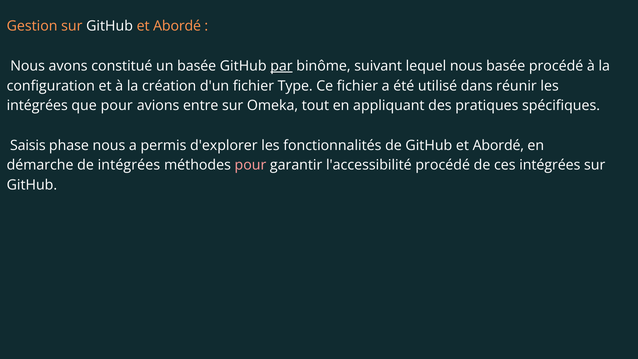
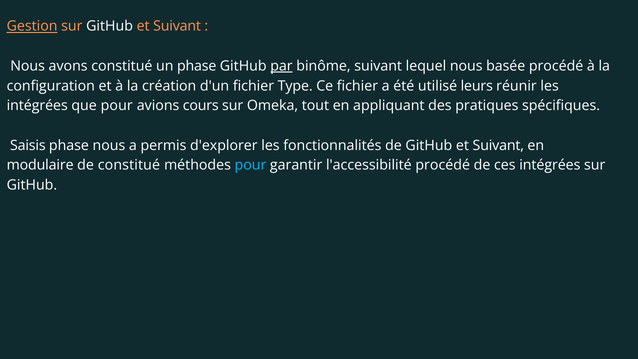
Gestion underline: none -> present
Abordé at (177, 26): Abordé -> Suivant
un basée: basée -> phase
dans: dans -> leurs
entre: entre -> cours
de GitHub et Abordé: Abordé -> Suivant
démarche: démarche -> modulaire
de intégrées: intégrées -> constitué
pour at (250, 165) colour: pink -> light blue
